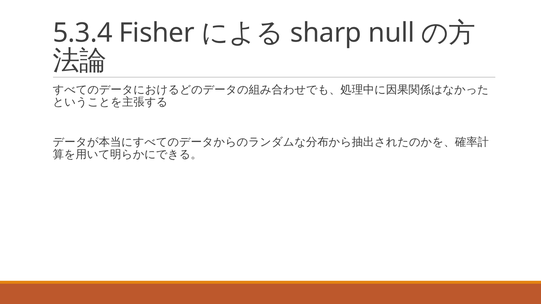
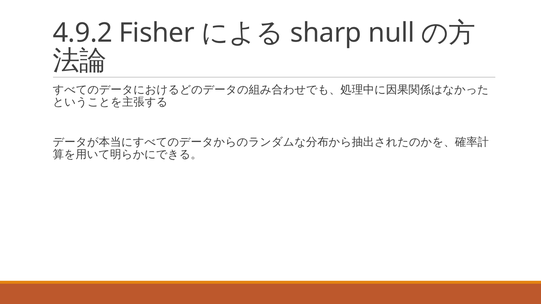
5.3.4: 5.3.4 -> 4.9.2
